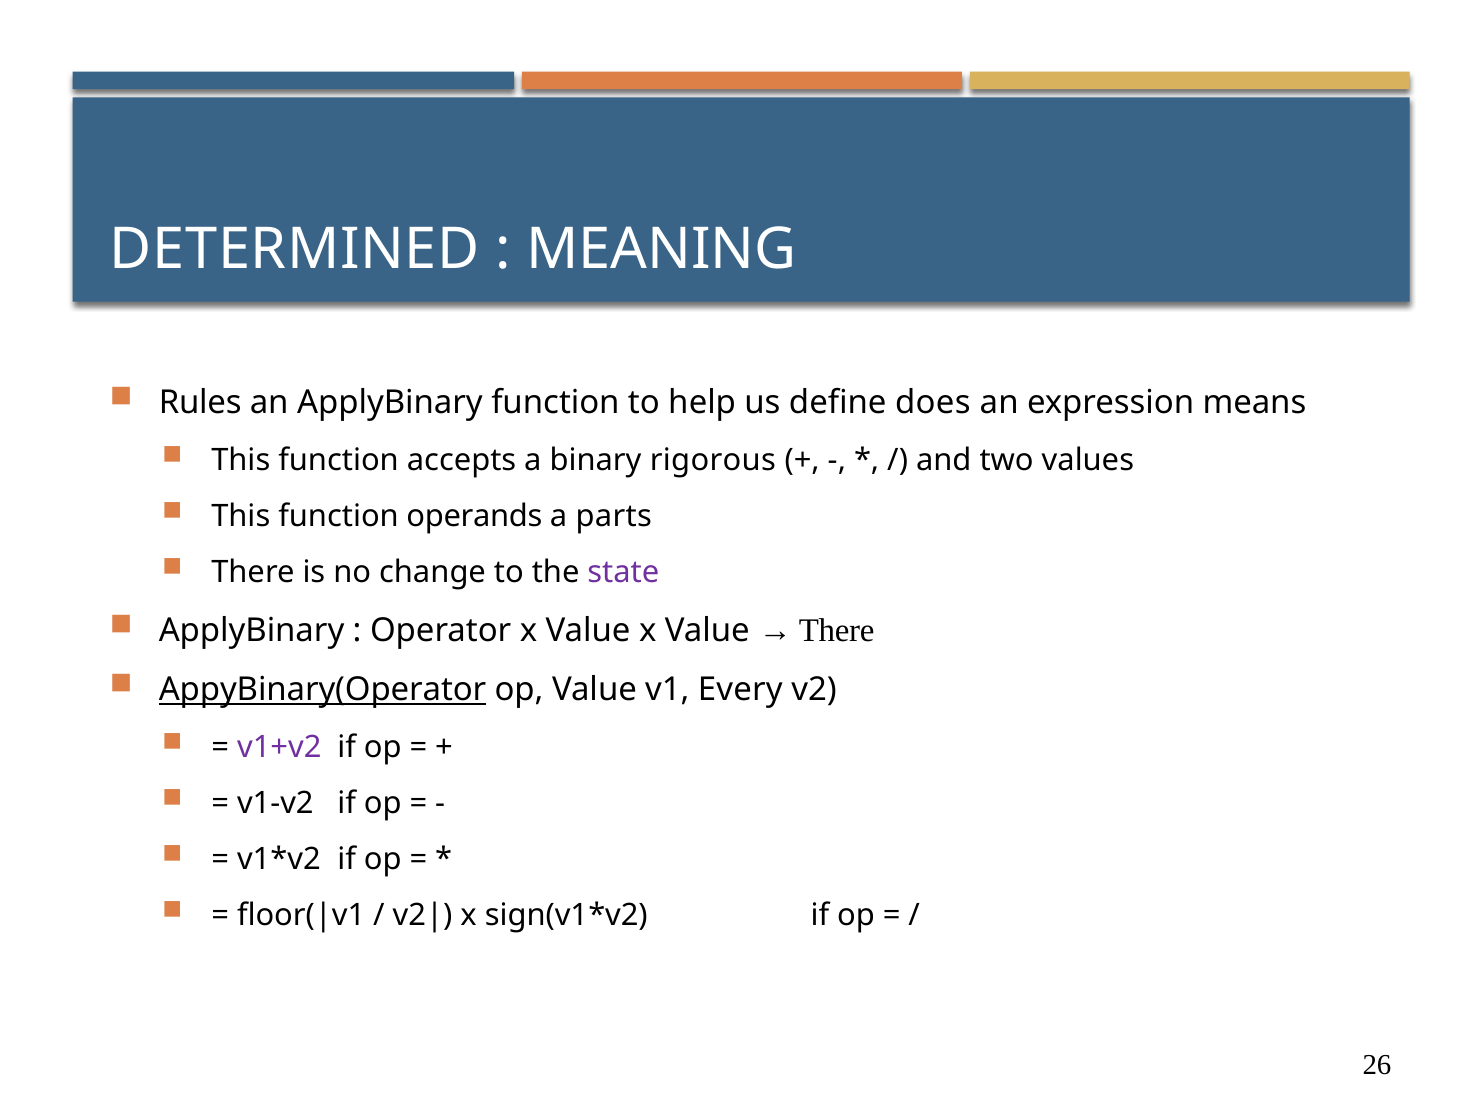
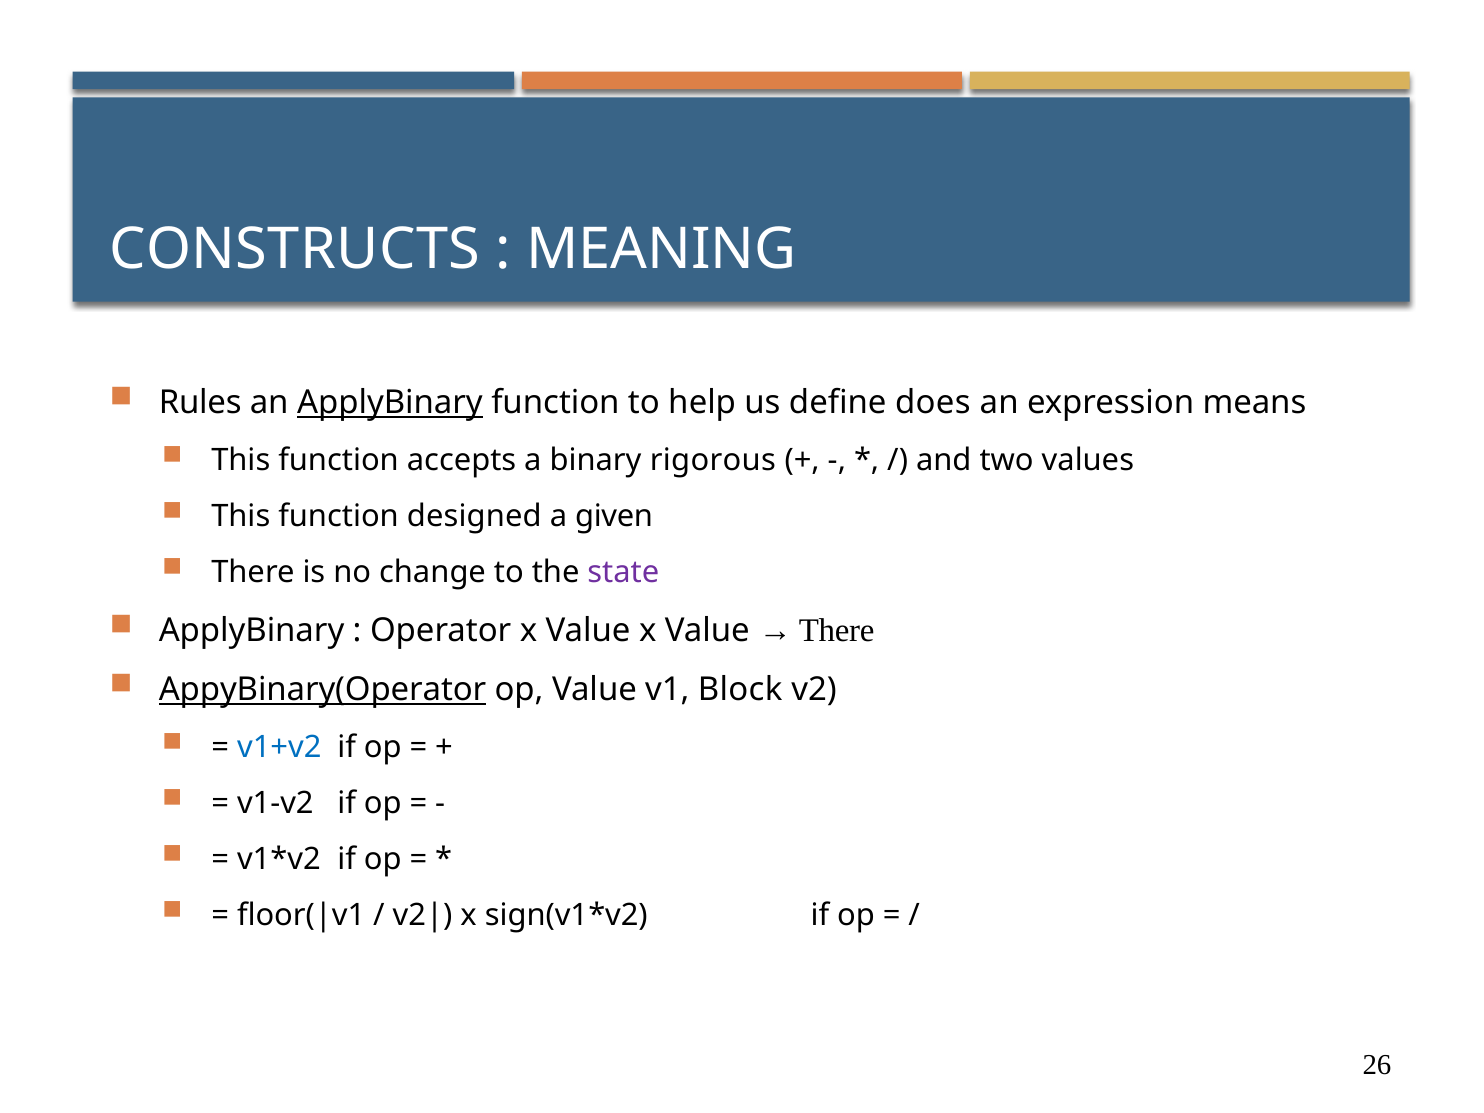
DETERMINED: DETERMINED -> CONSTRUCTS
ApplyBinary at (390, 403) underline: none -> present
operands: operands -> designed
parts: parts -> given
Every: Every -> Block
v1+v2 colour: purple -> blue
